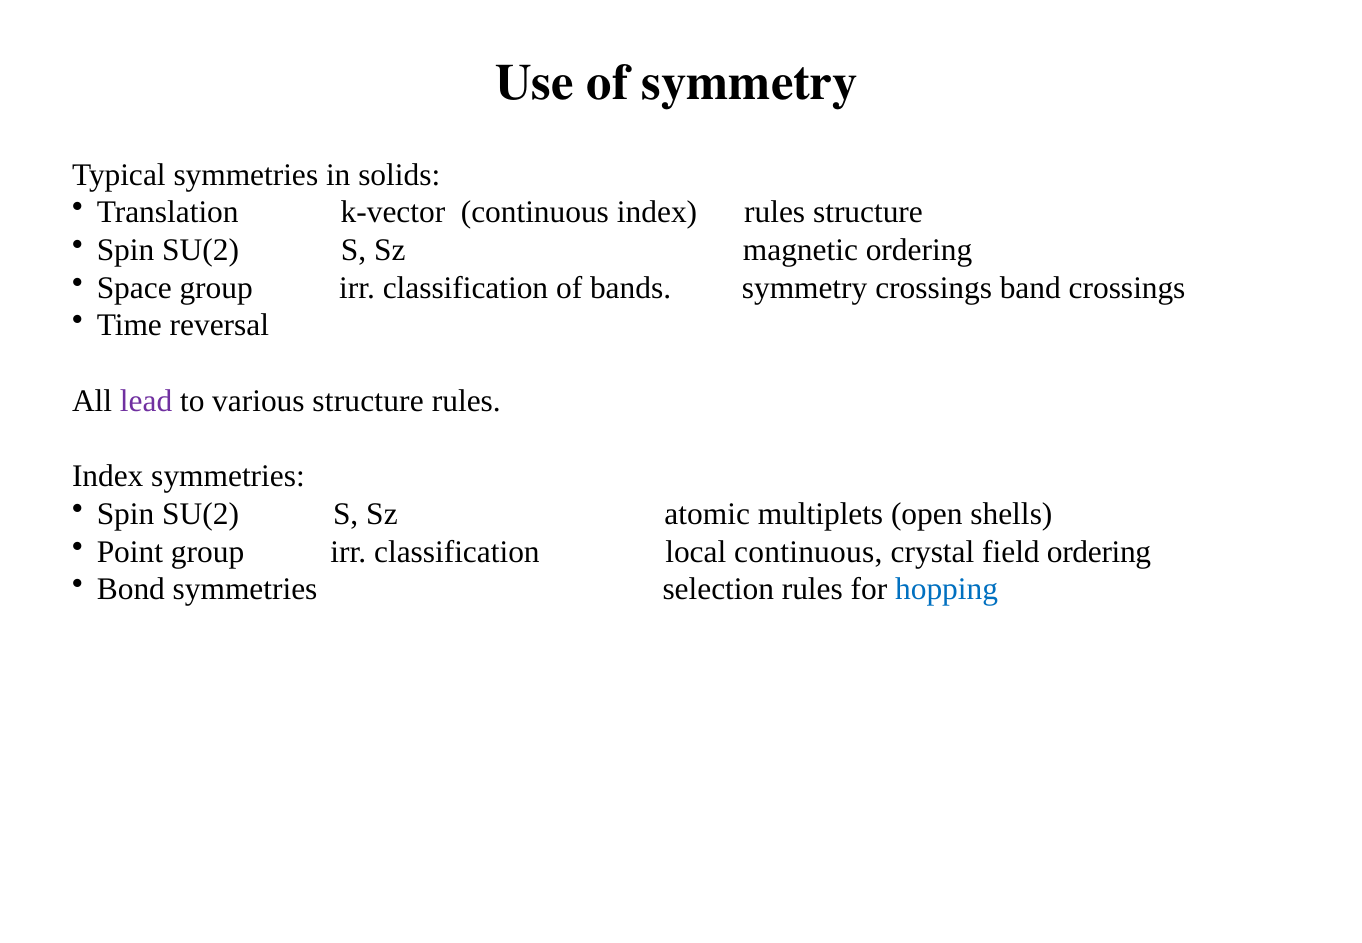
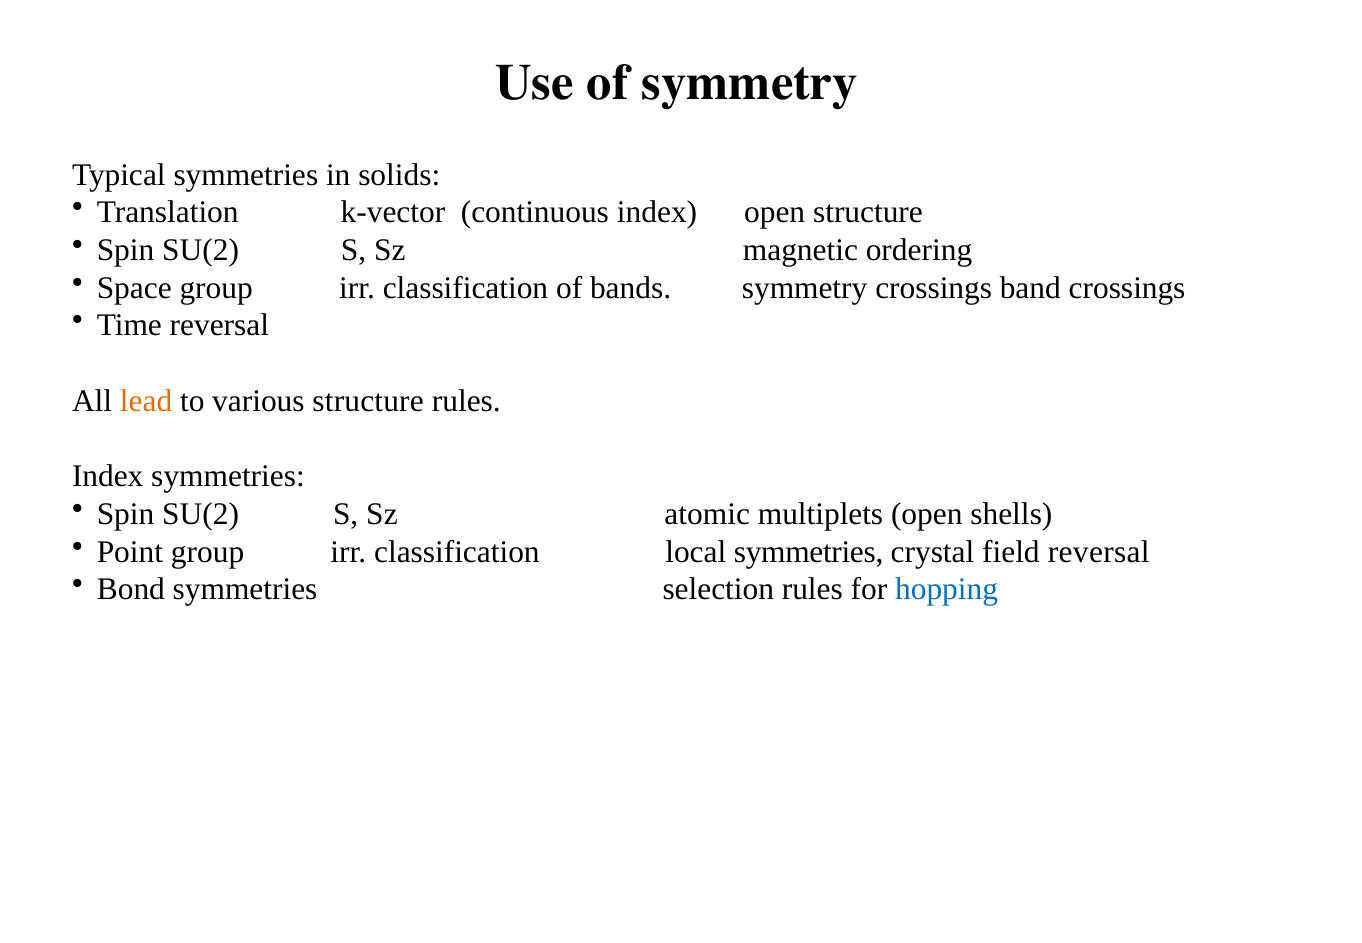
index rules: rules -> open
lead colour: purple -> orange
local continuous: continuous -> symmetries
field ordering: ordering -> reversal
